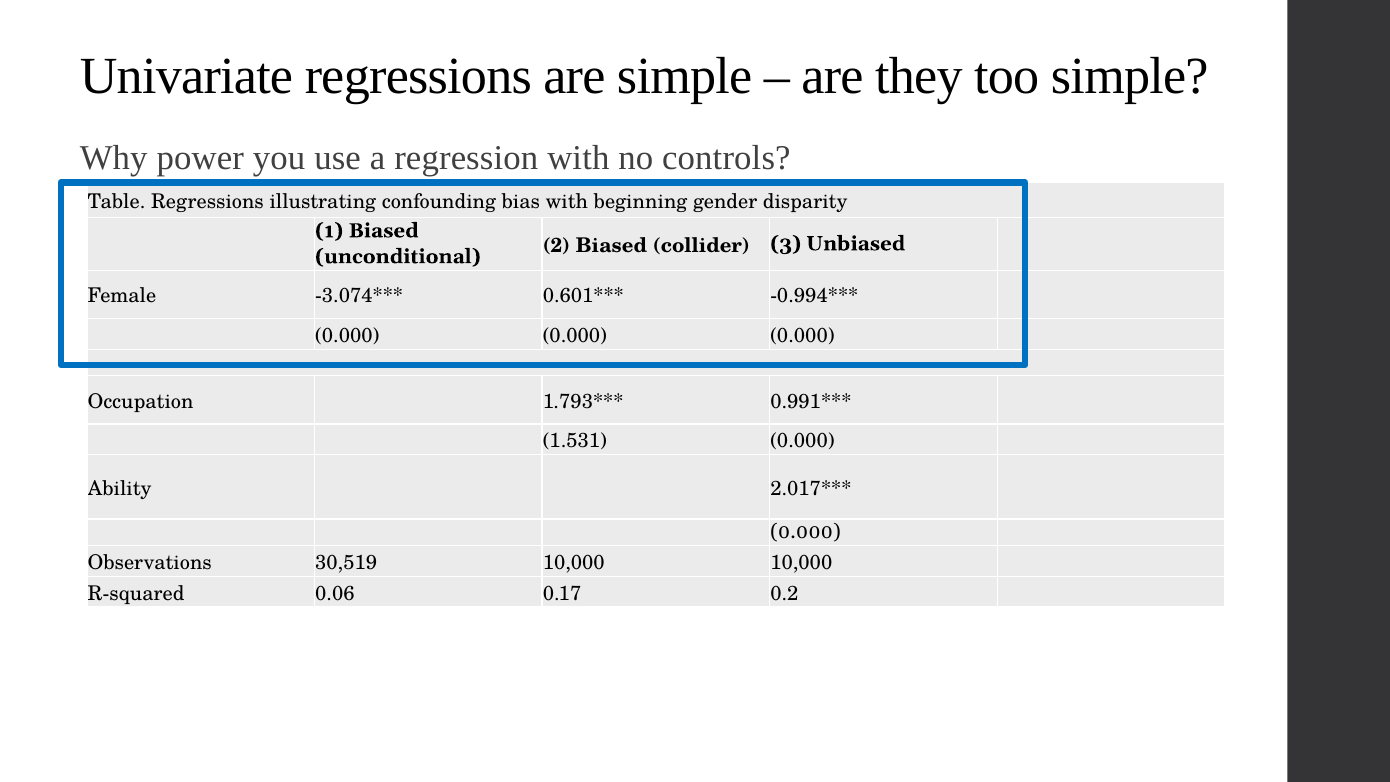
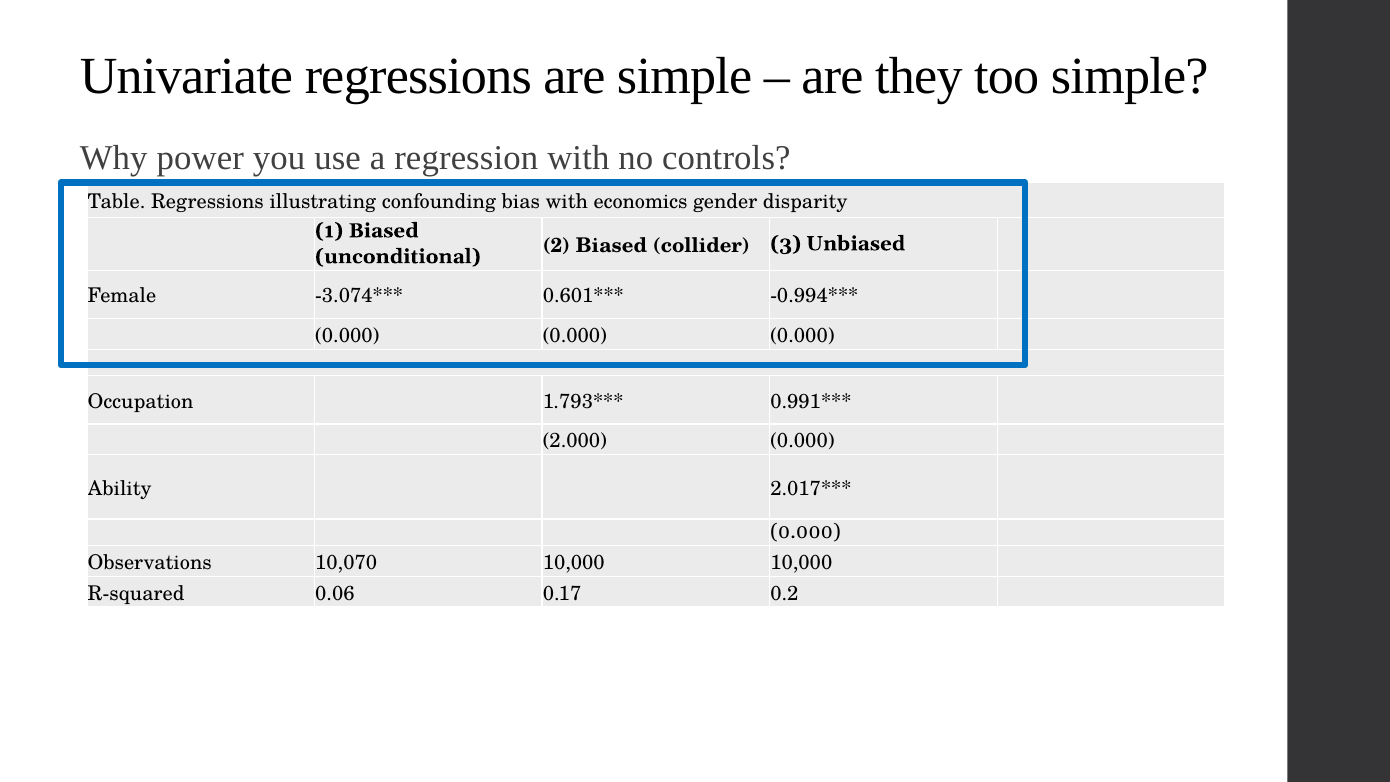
beginning: beginning -> economics
1.531: 1.531 -> 2.000
30,519: 30,519 -> 10,070
